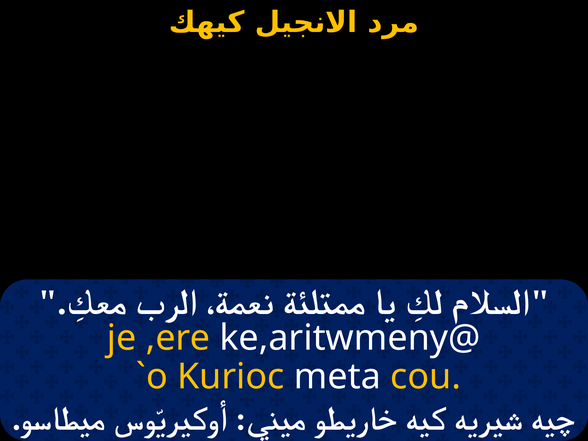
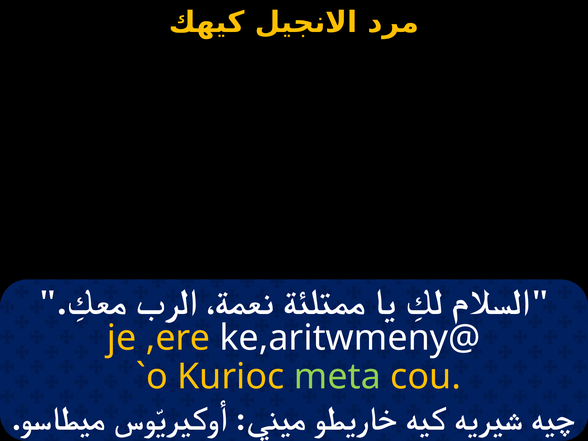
meta colour: white -> light green
